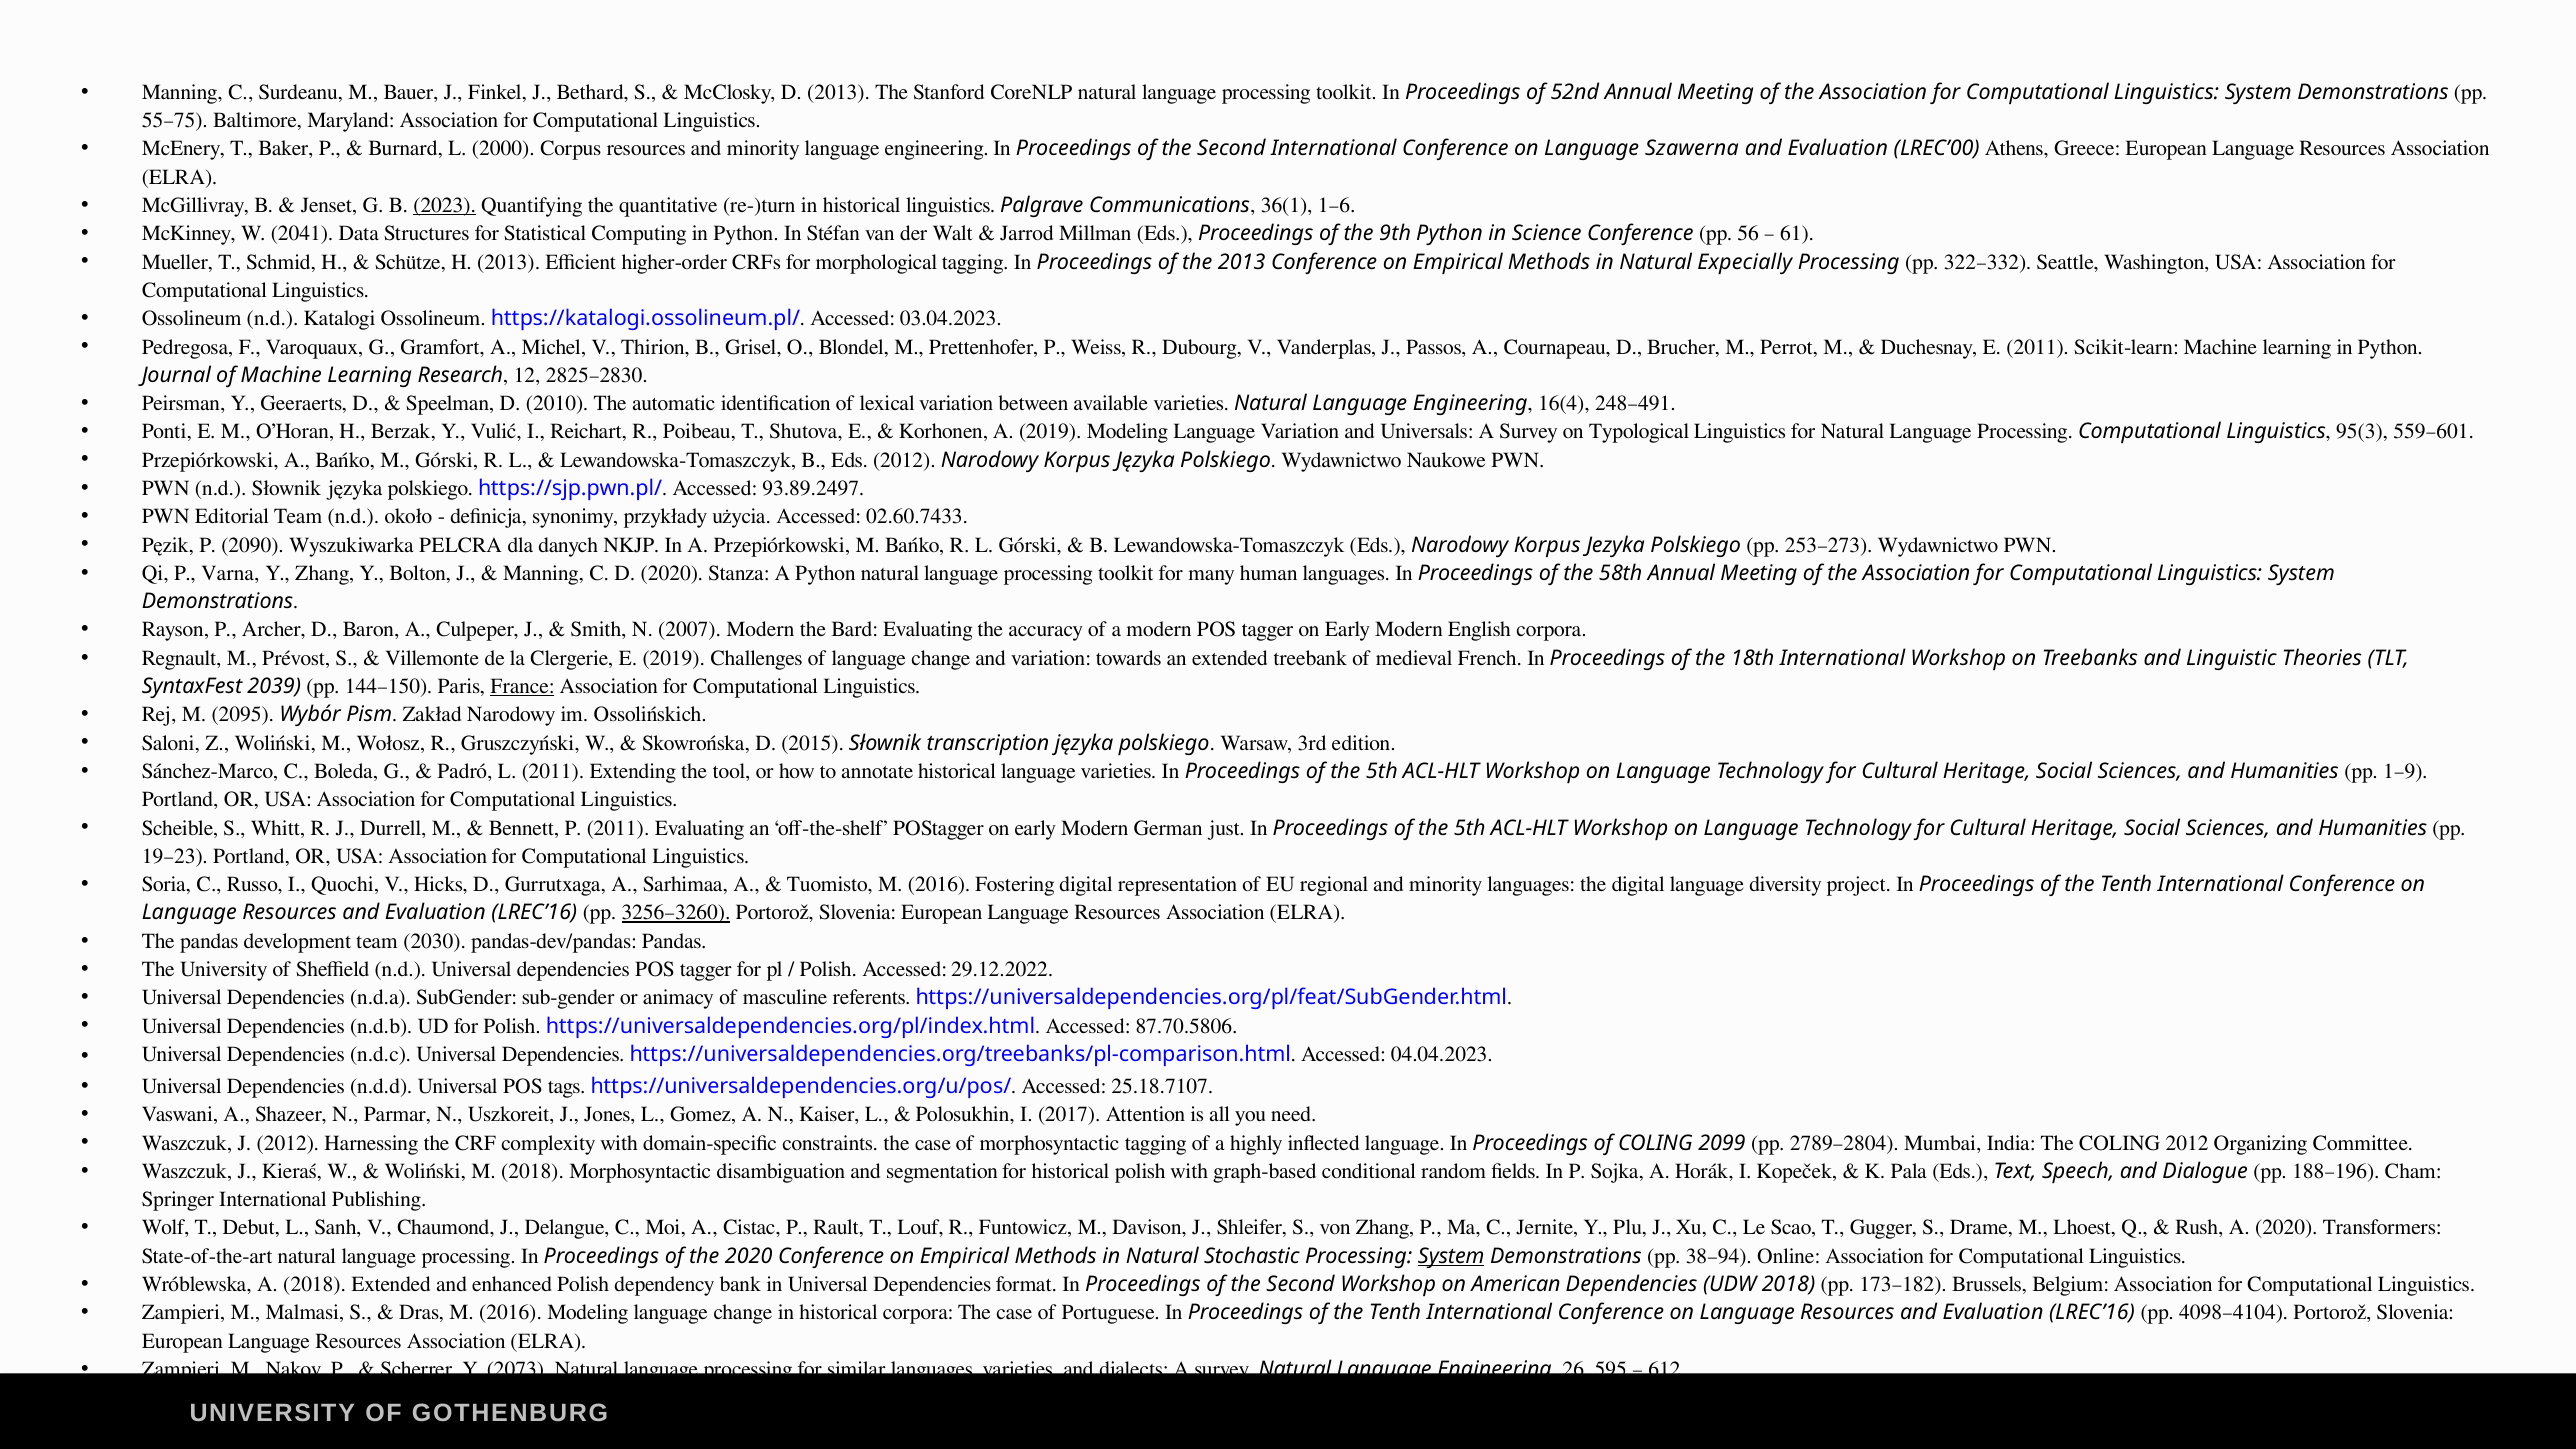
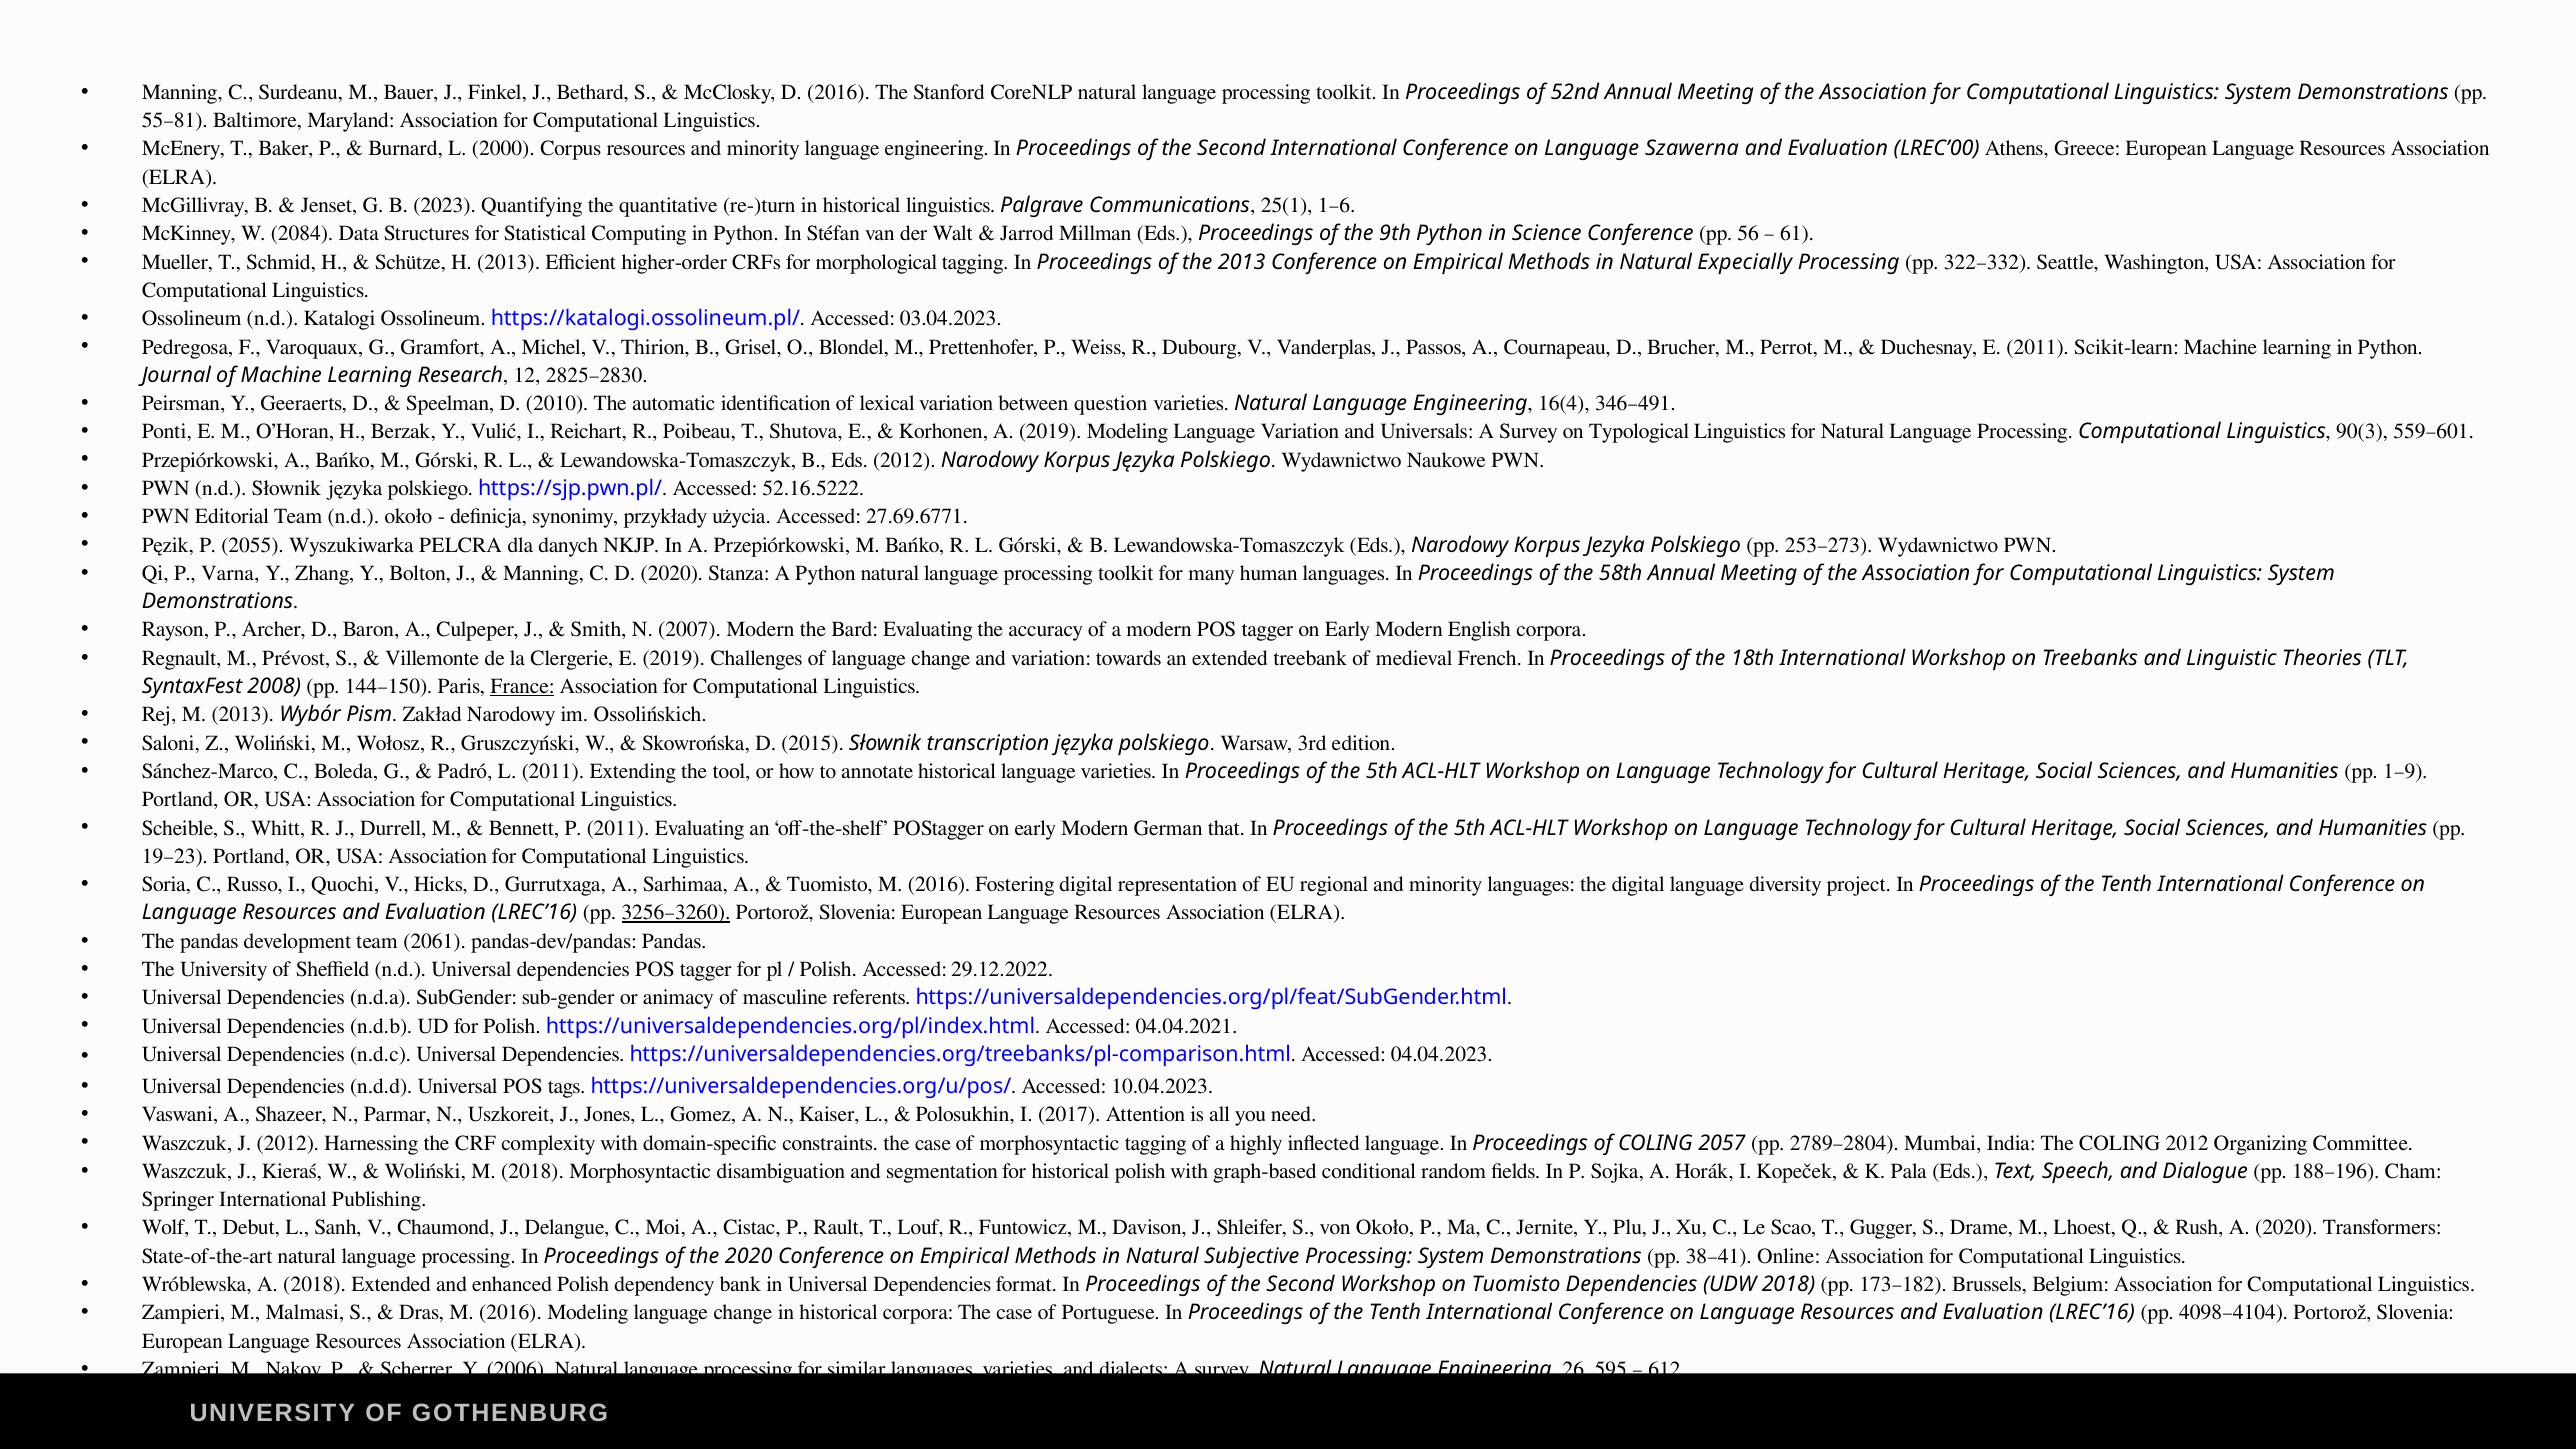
D 2013: 2013 -> 2016
55–75: 55–75 -> 55–81
2023 underline: present -> none
36(1: 36(1 -> 25(1
2041: 2041 -> 2084
available: available -> question
248–491: 248–491 -> 346–491
95(3: 95(3 -> 90(3
93.89.2497: 93.89.2497 -> 52.16.5222
02.60.7433: 02.60.7433 -> 27.69.6771
2090: 2090 -> 2055
2039: 2039 -> 2008
M 2095: 2095 -> 2013
just: just -> that
2030: 2030 -> 2061
87.70.5806: 87.70.5806 -> 04.04.2021
25.18.7107: 25.18.7107 -> 10.04.2023
2099: 2099 -> 2057
von Zhang: Zhang -> Około
Stochastic: Stochastic -> Subjective
System at (1451, 1256) underline: present -> none
38–94: 38–94 -> 38–41
on American: American -> Tuomisto
2073: 2073 -> 2006
